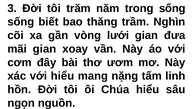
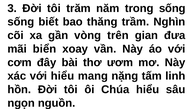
lưới: lưới -> trên
mãi gian: gian -> biển
